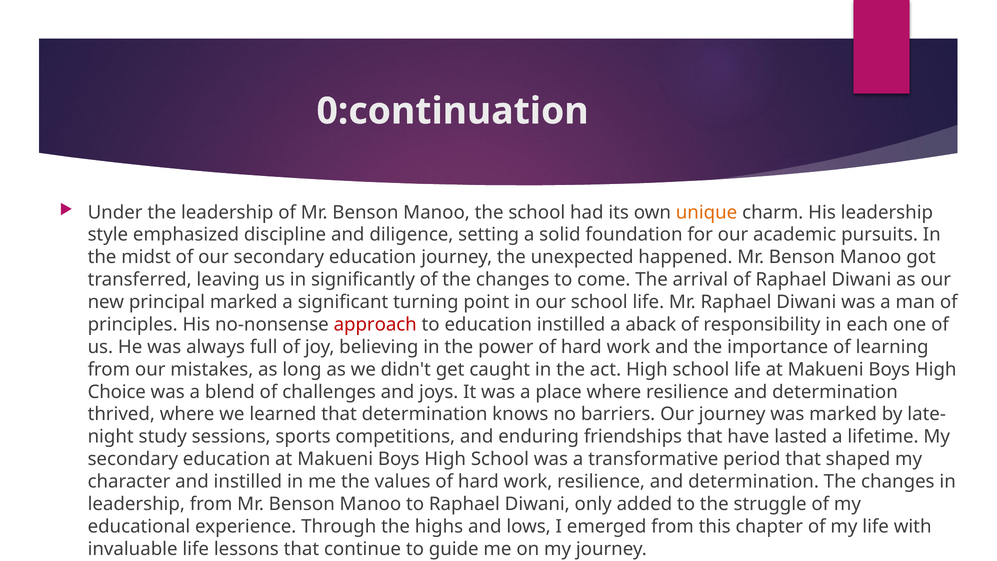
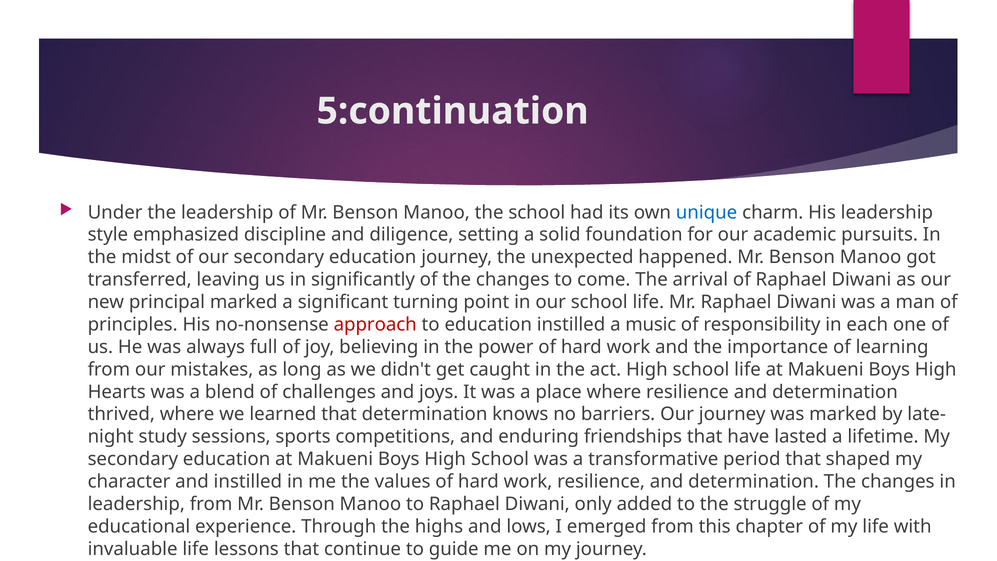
0:continuation: 0:continuation -> 5:continuation
unique colour: orange -> blue
aback: aback -> music
Choice: Choice -> Hearts
